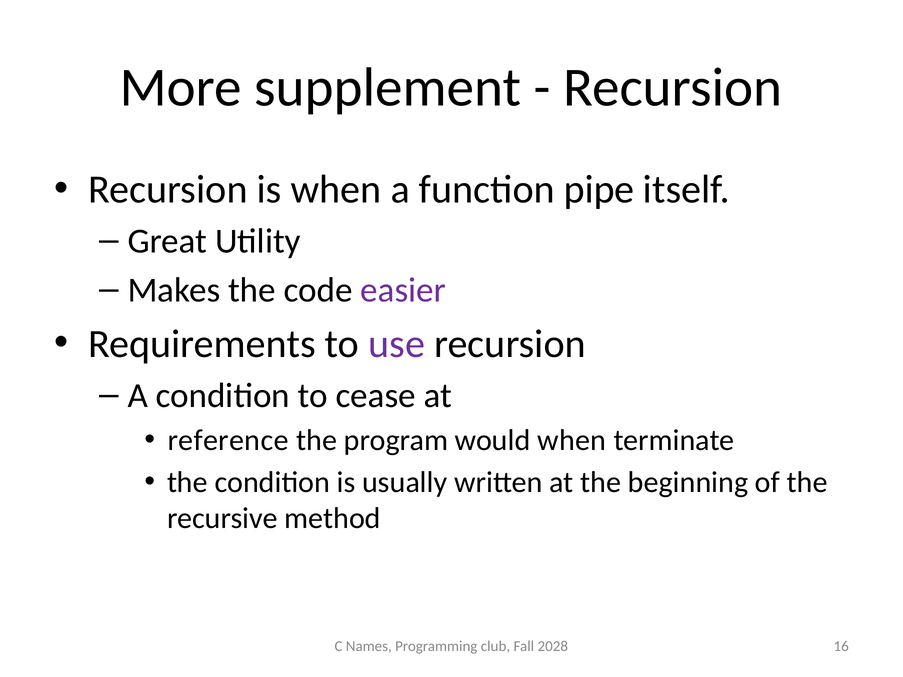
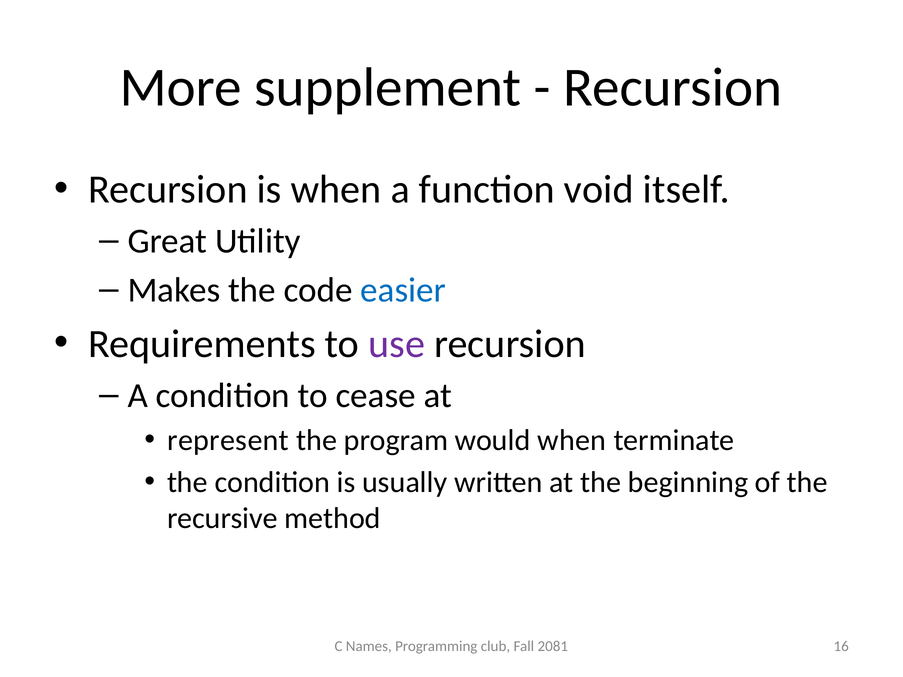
pipe: pipe -> void
easier colour: purple -> blue
reference: reference -> represent
2028: 2028 -> 2081
